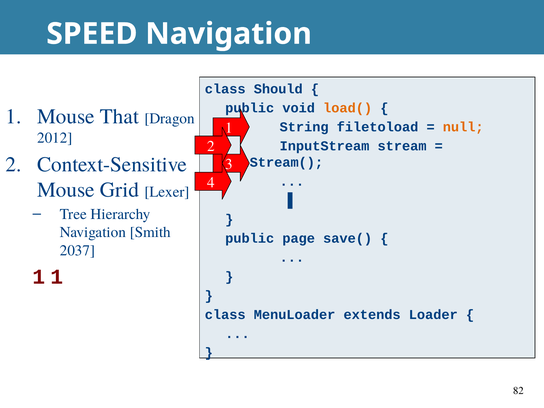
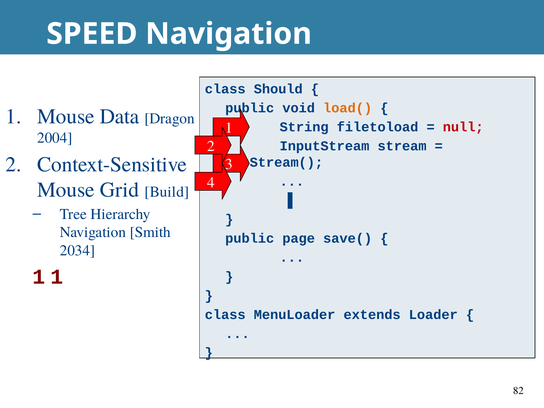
That: That -> Data
null colour: orange -> red
2012: 2012 -> 2004
Lexer: Lexer -> Build
2037: 2037 -> 2034
